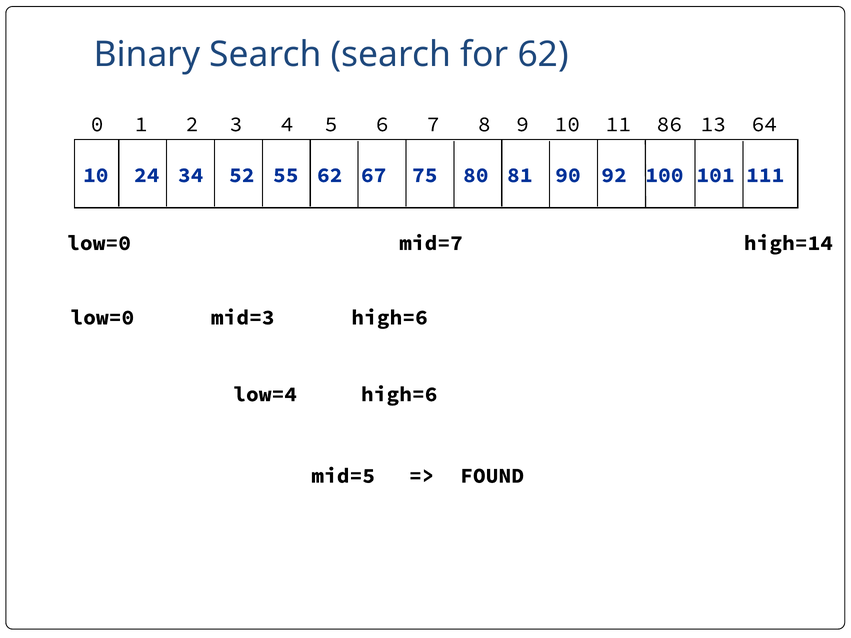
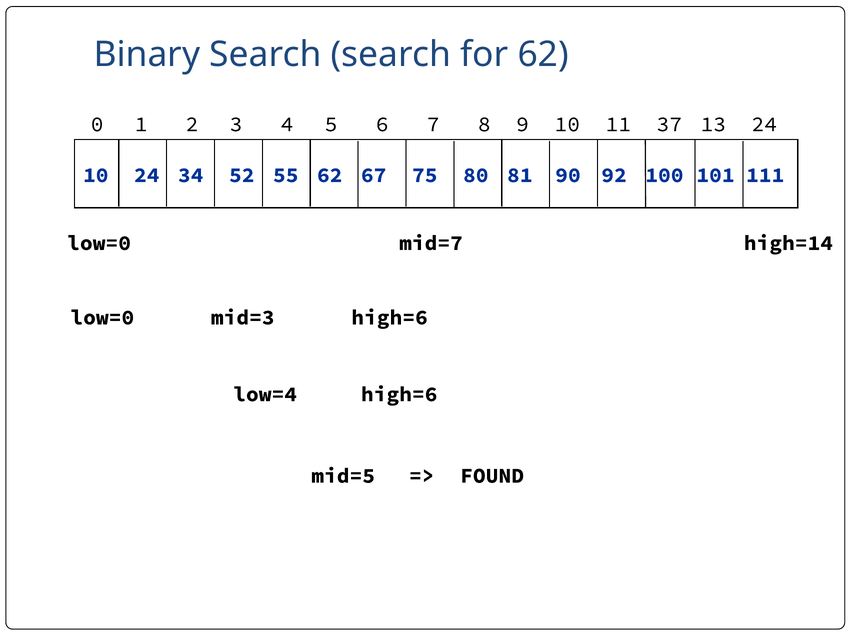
86: 86 -> 37
13 64: 64 -> 24
